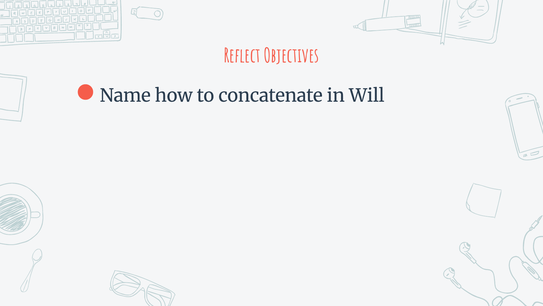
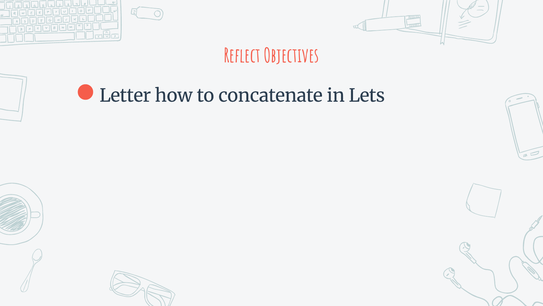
Name: Name -> Letter
Will: Will -> Lets
